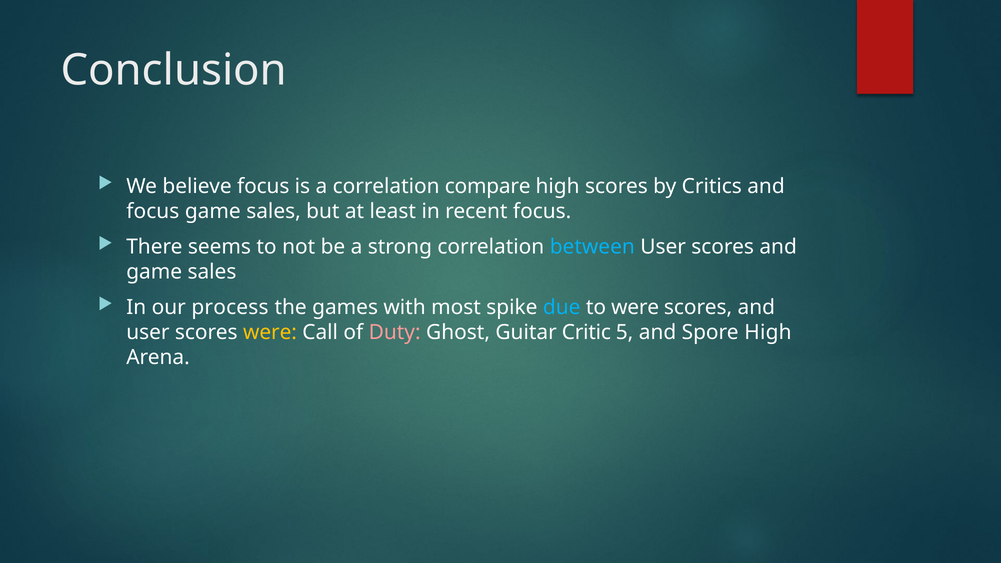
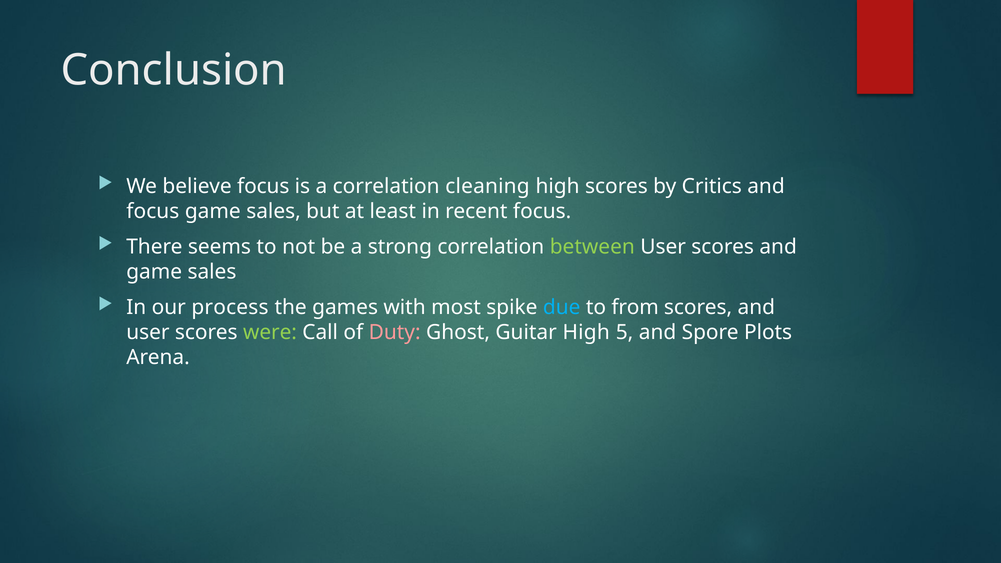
compare: compare -> cleaning
between colour: light blue -> light green
to were: were -> from
were at (270, 332) colour: yellow -> light green
Guitar Critic: Critic -> High
Spore High: High -> Plots
